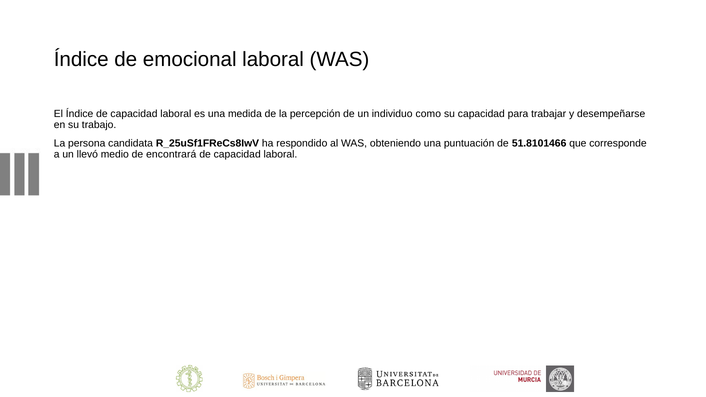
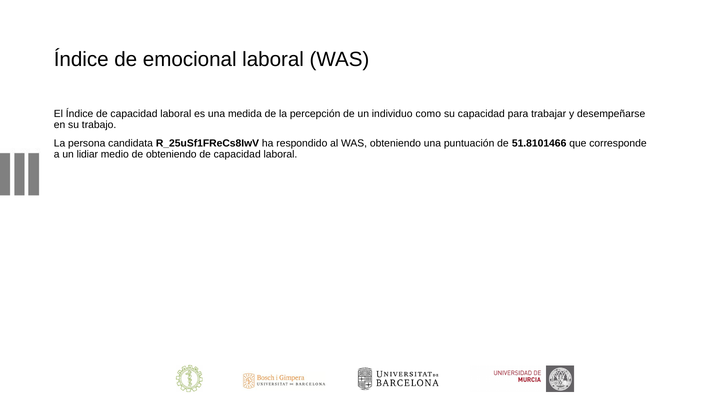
llevó: llevó -> lidiar
de encontrará: encontrará -> obteniendo
